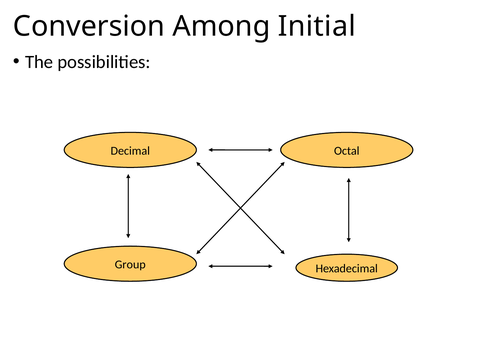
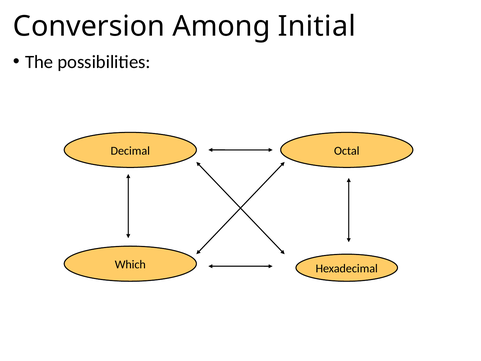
Group: Group -> Which
